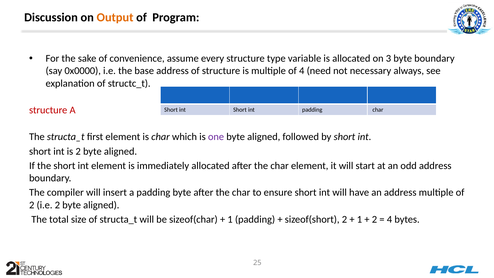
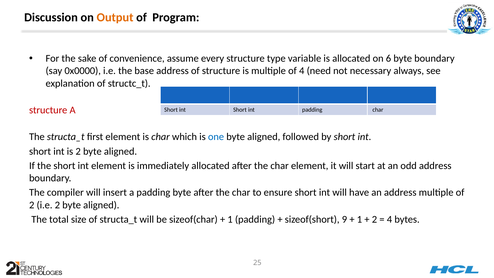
3: 3 -> 6
one colour: purple -> blue
sizeof(short 2: 2 -> 9
